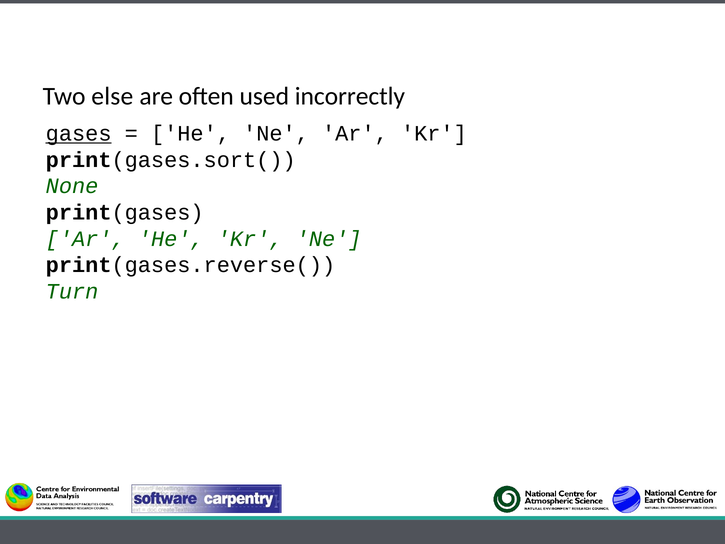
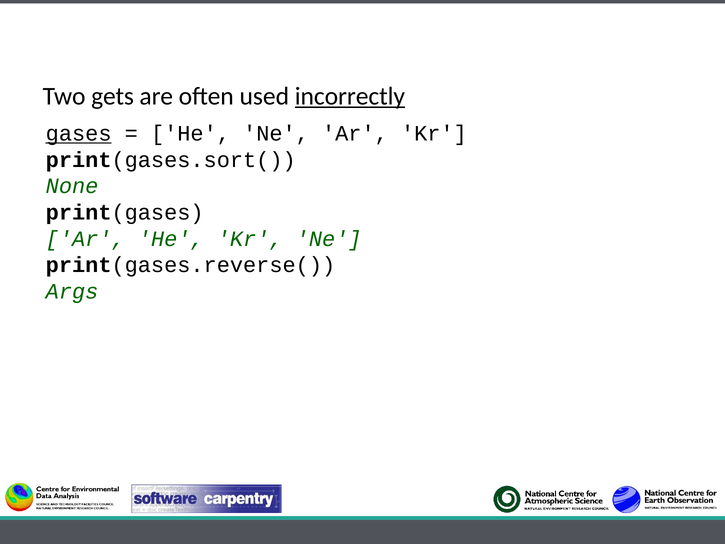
else: else -> gets
incorrectly underline: none -> present
Turn: Turn -> Args
